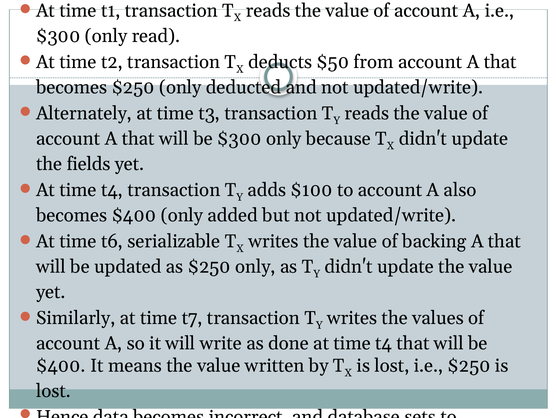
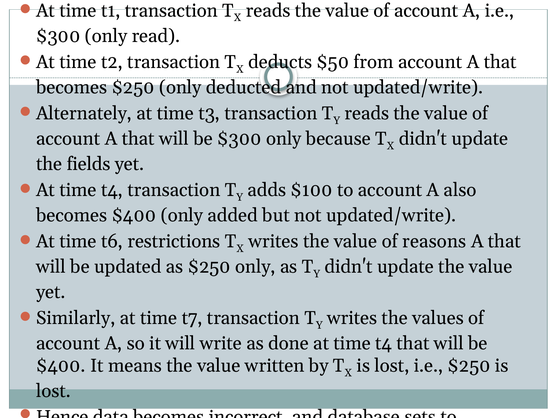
serializable: serializable -> restrictions
backing: backing -> reasons
